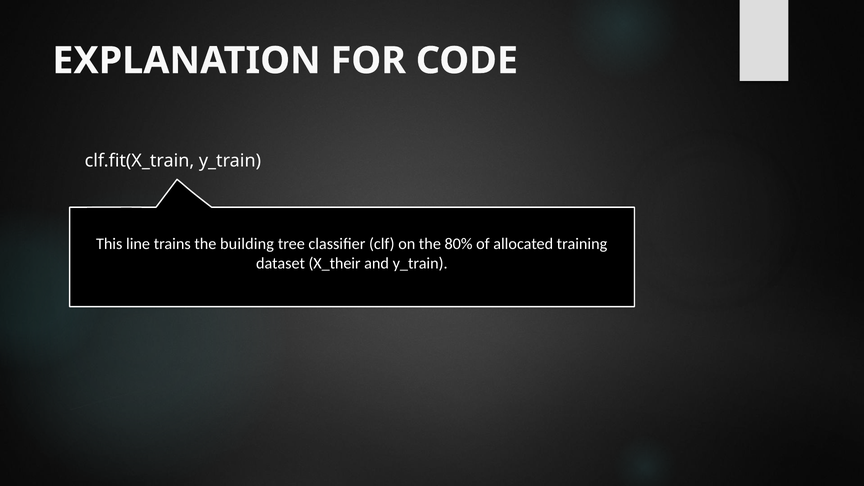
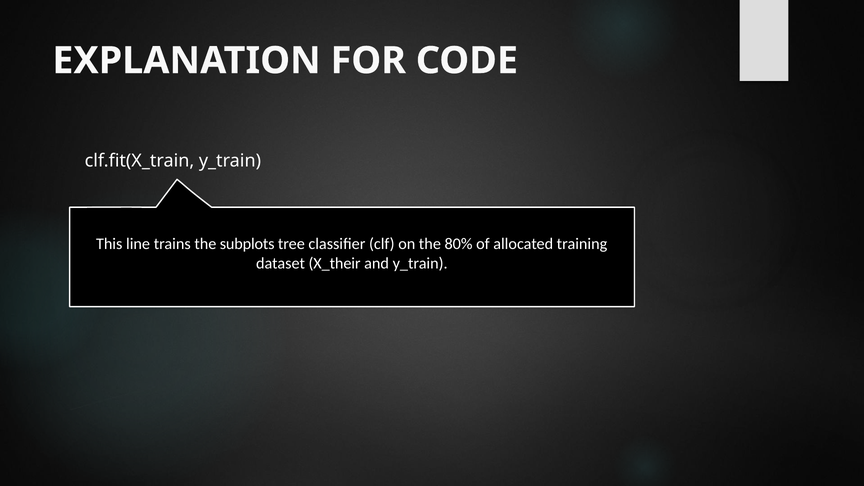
building: building -> subplots
